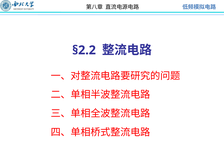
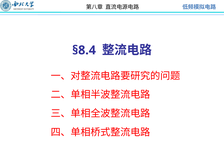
§2.2: §2.2 -> §8.4
